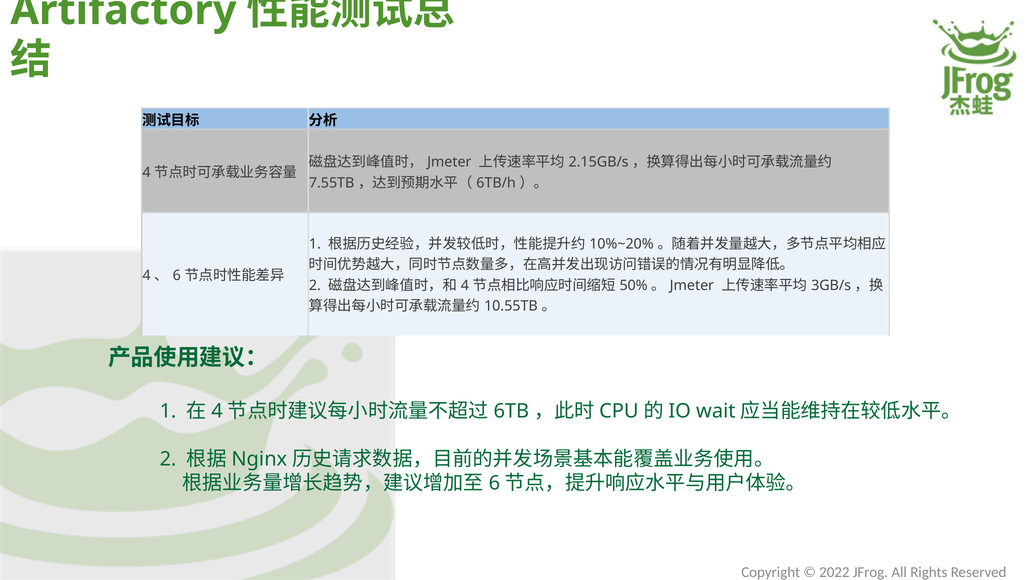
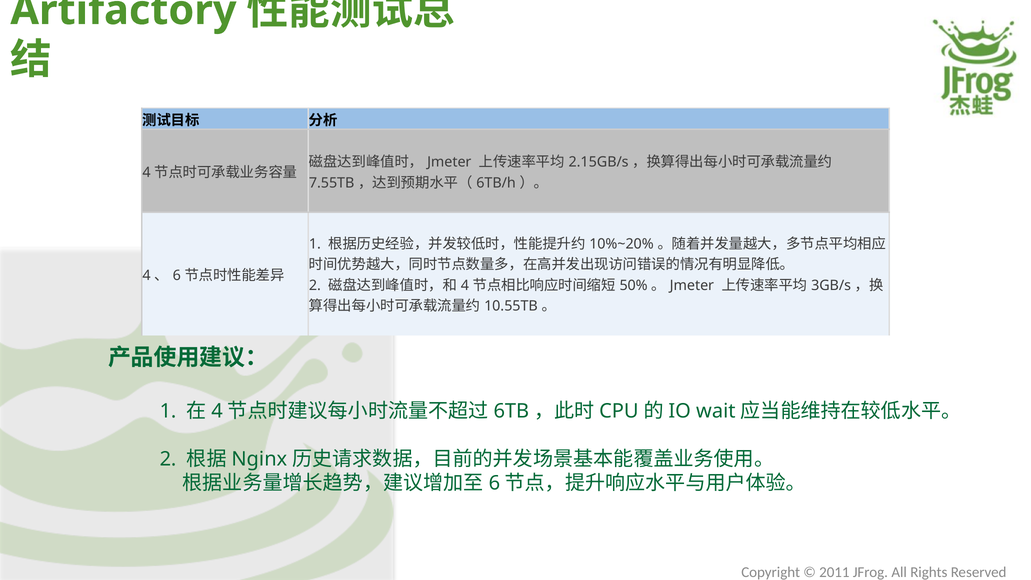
2022: 2022 -> 2011
